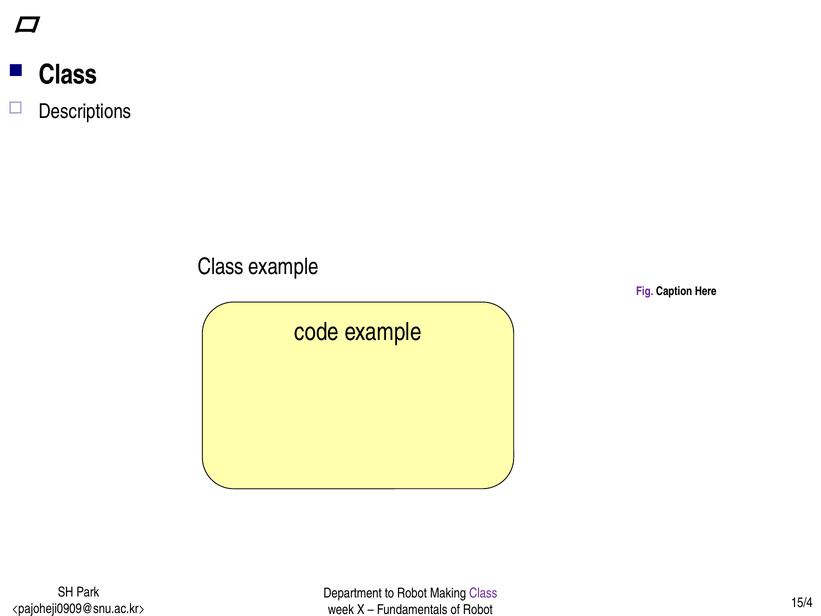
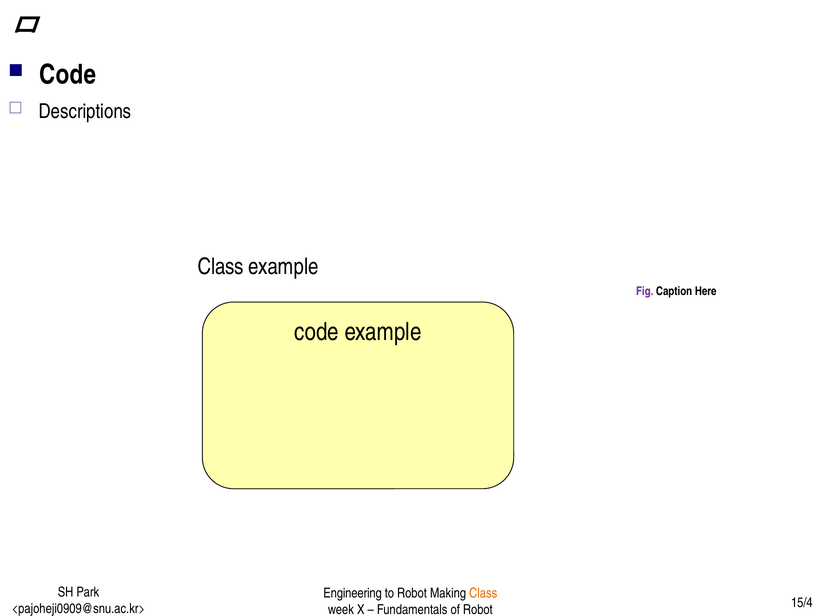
Class at (68, 75): Class -> Code
Department: Department -> Engineering
Class at (483, 593) colour: purple -> orange
